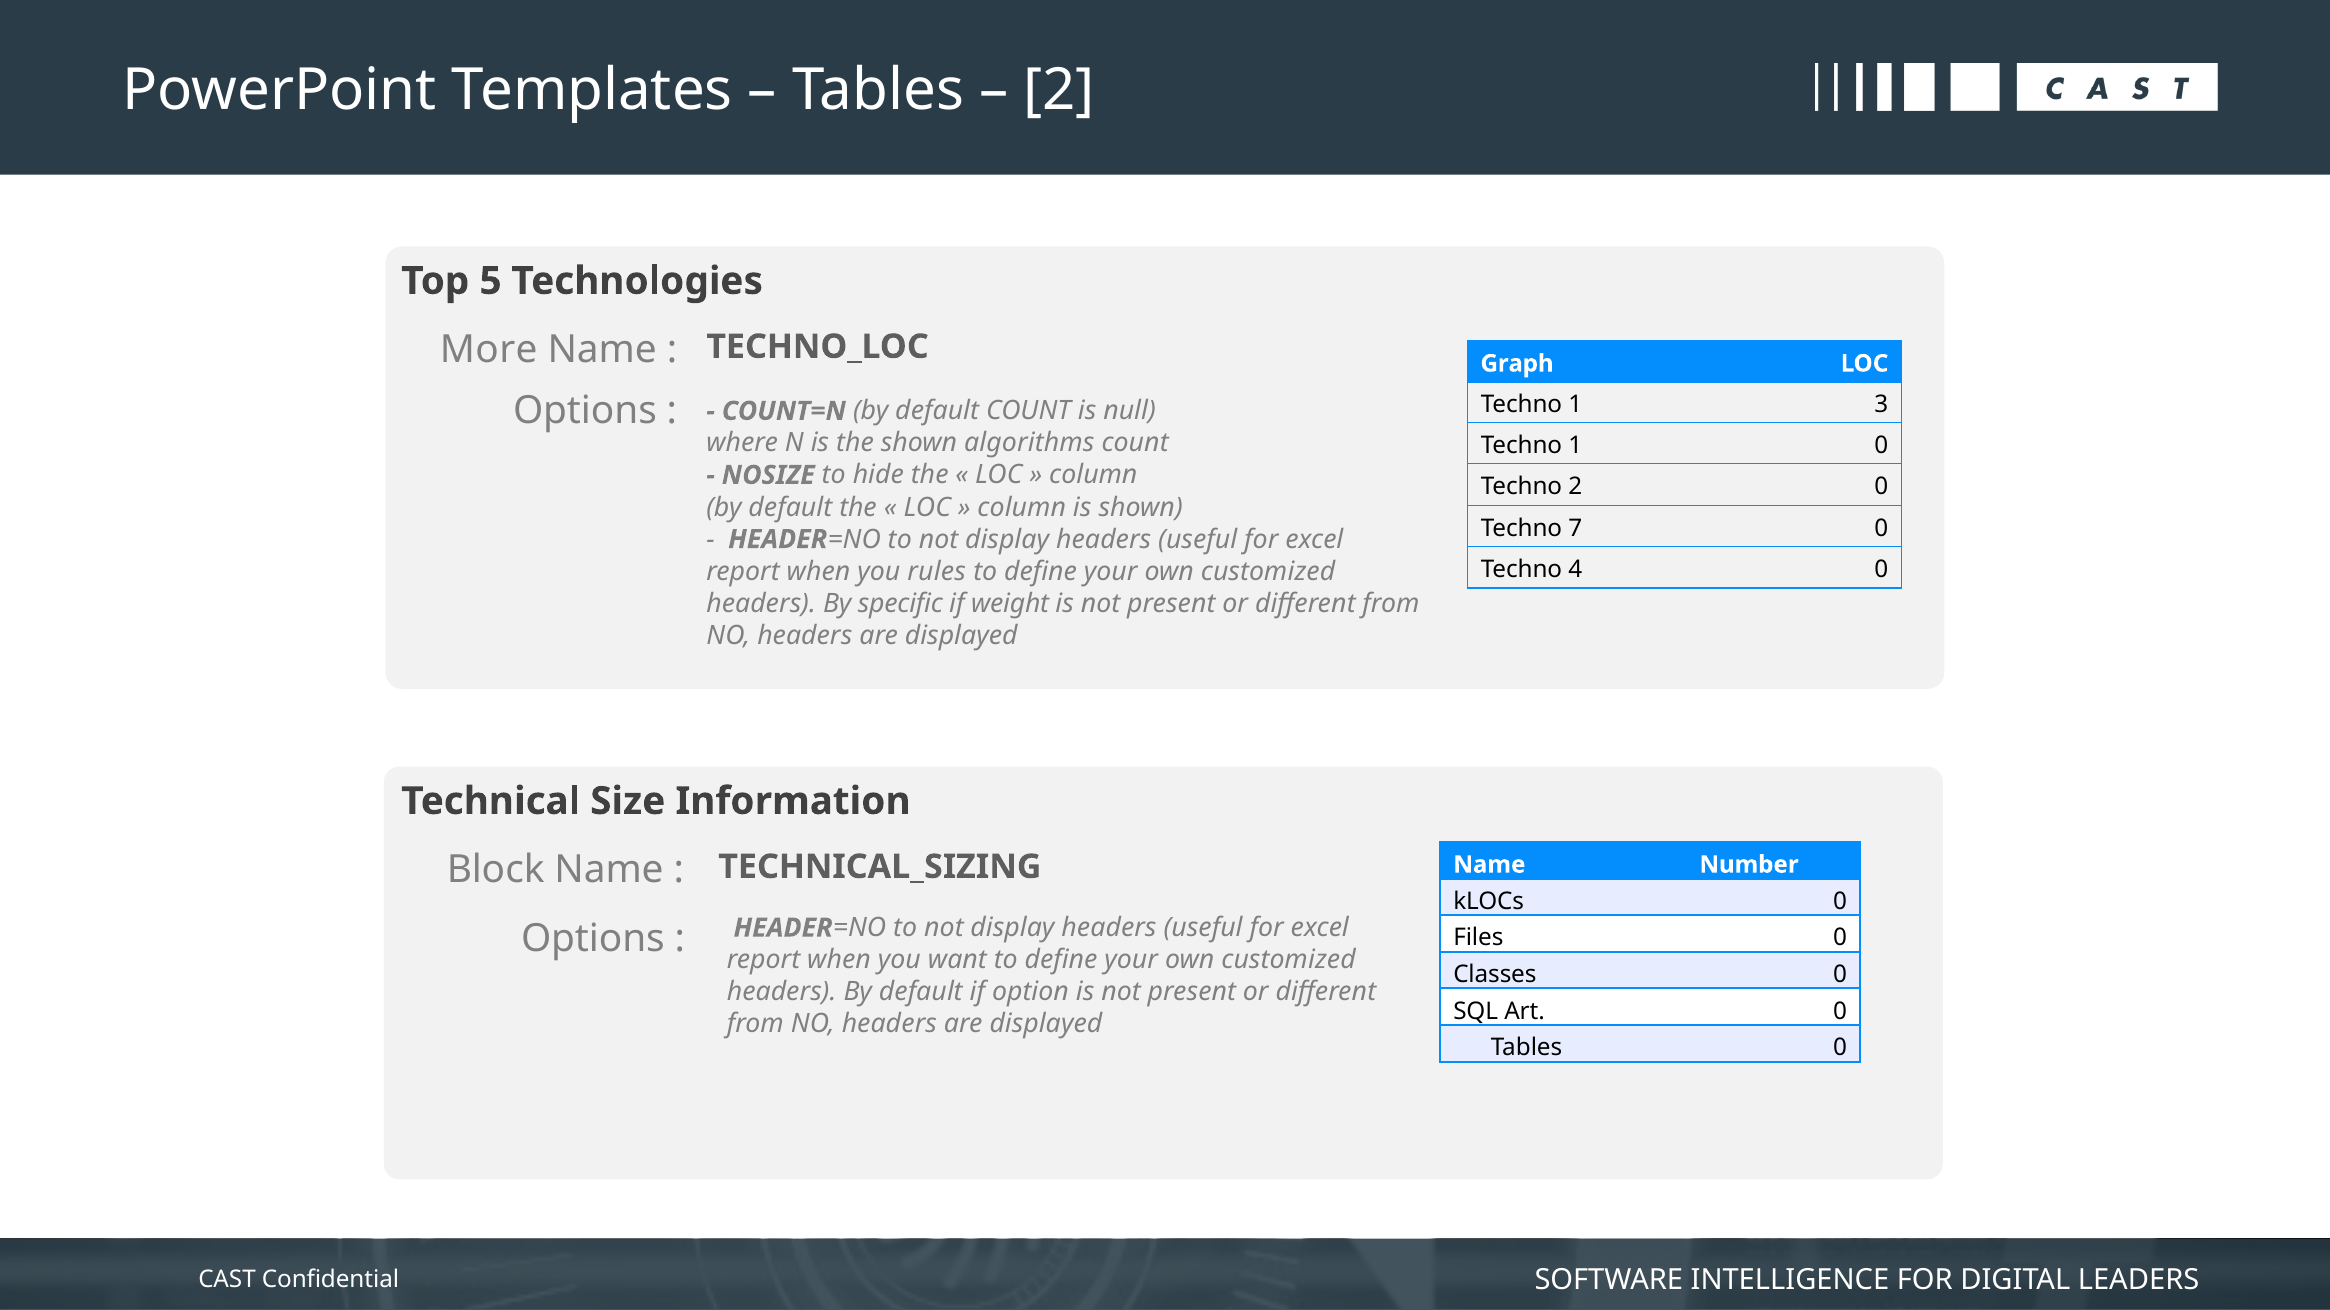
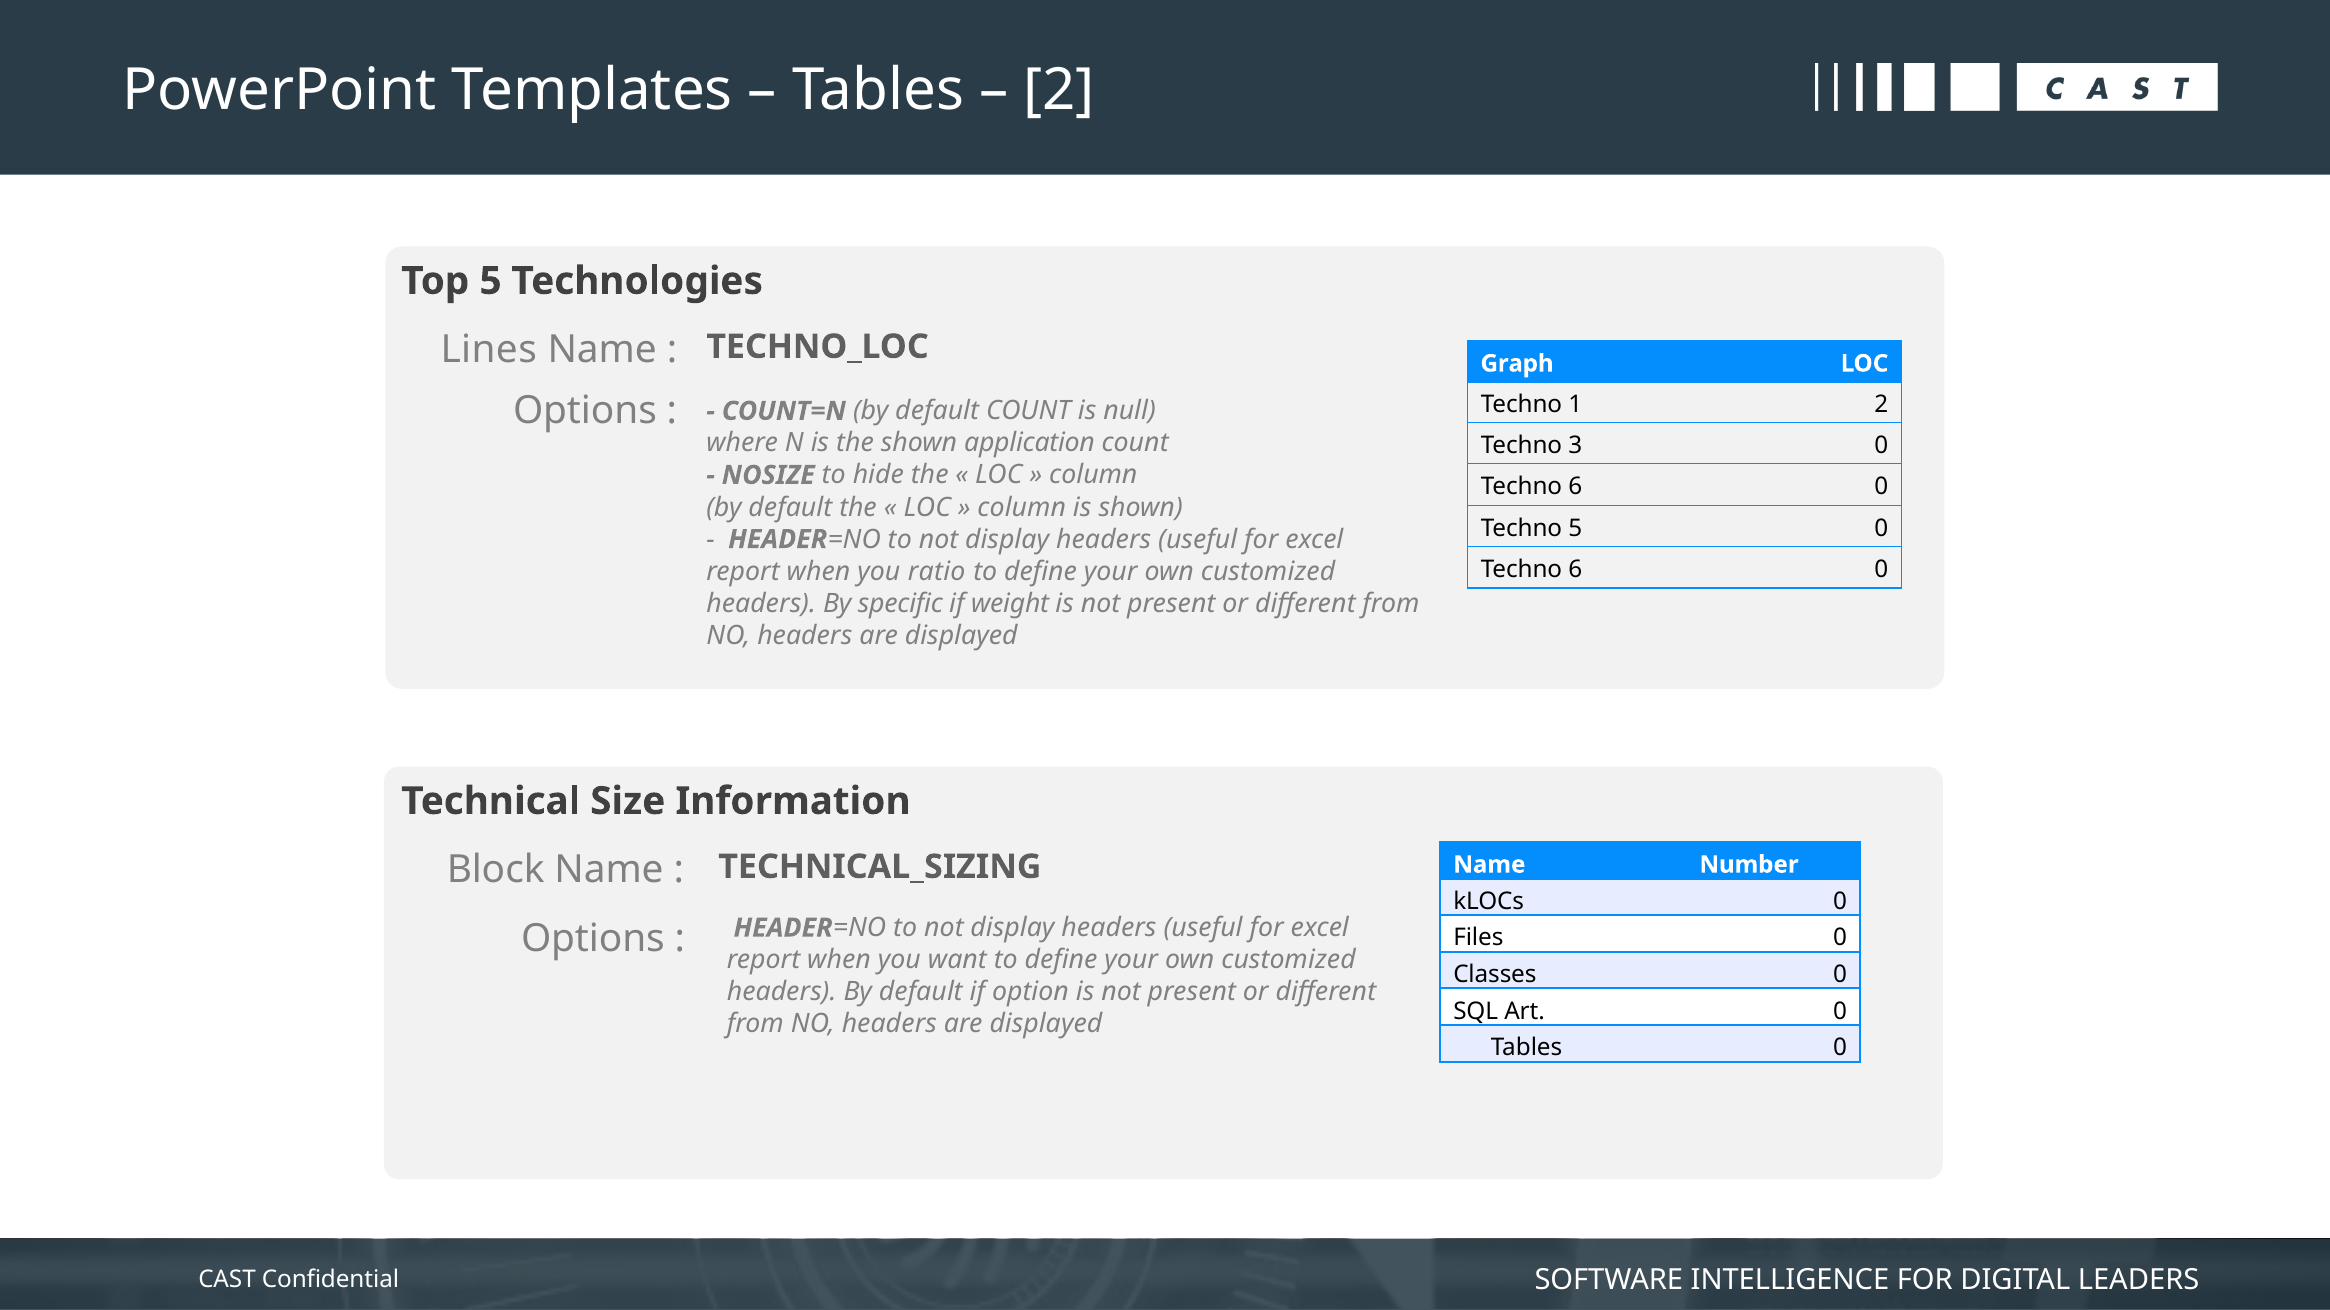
More: More -> Lines
1 3: 3 -> 2
algorithms: algorithms -> application
1 at (1575, 445): 1 -> 3
2 at (1575, 487): 2 -> 6
Techno 7: 7 -> 5
4 at (1575, 570): 4 -> 6
rules: rules -> ratio
